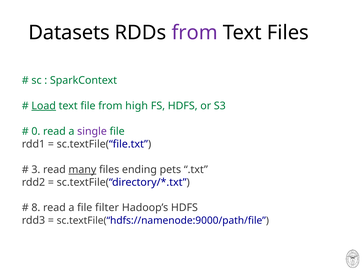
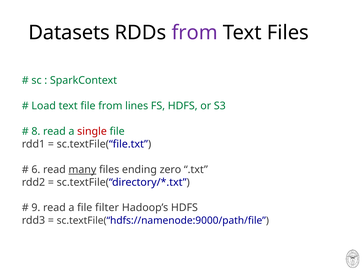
Load underline: present -> none
high: high -> lines
0: 0 -> 8
single colour: purple -> red
3: 3 -> 6
pets: pets -> zero
8: 8 -> 9
